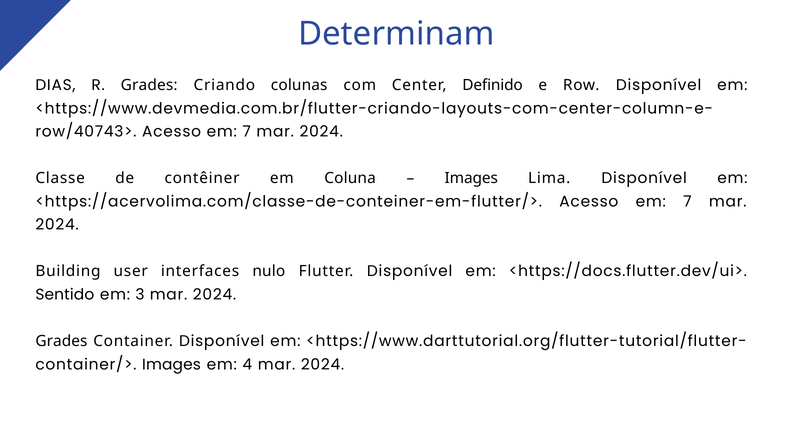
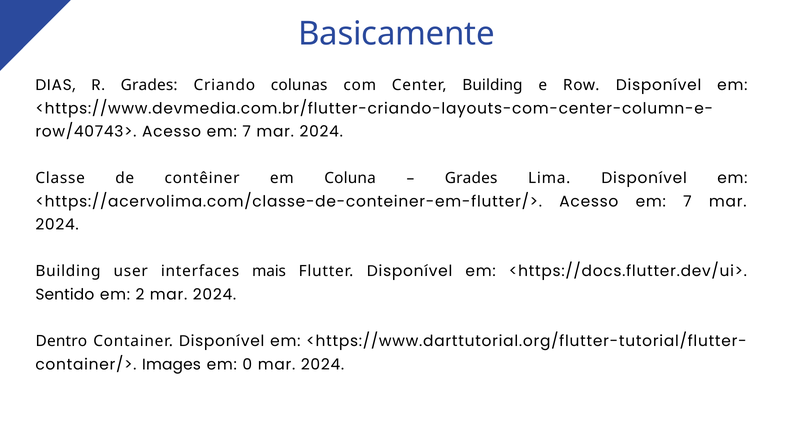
Determinam: Determinam -> Basicamente
Center Definido: Definido -> Building
Images at (471, 178): Images -> Grades
nulo: nulo -> mais
3: 3 -> 2
Grades at (61, 341): Grades -> Dentro
4: 4 -> 0
